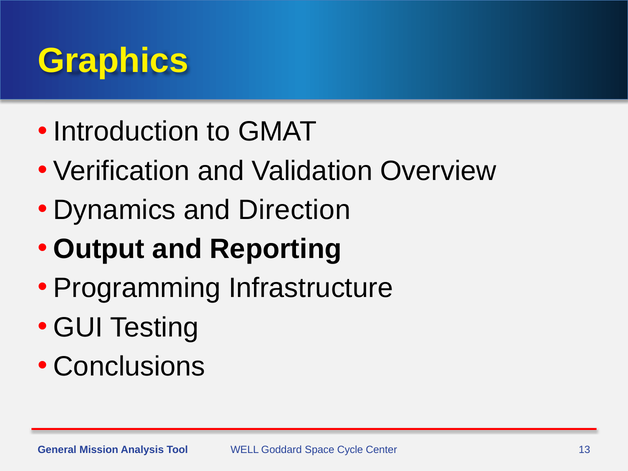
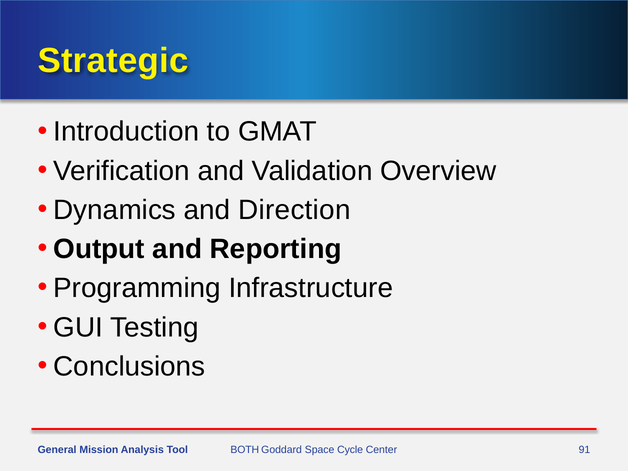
Graphics: Graphics -> Strategic
WELL: WELL -> BOTH
13: 13 -> 91
